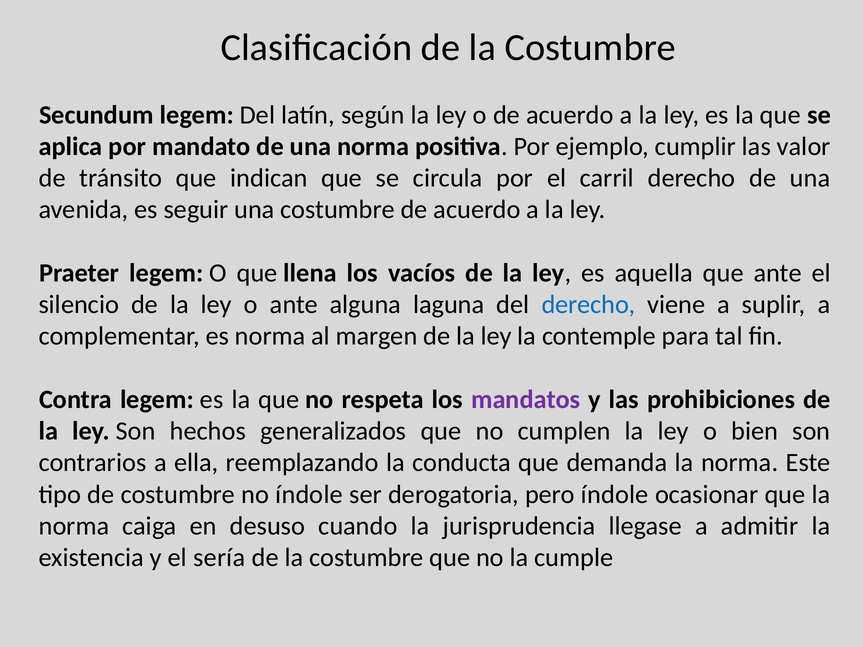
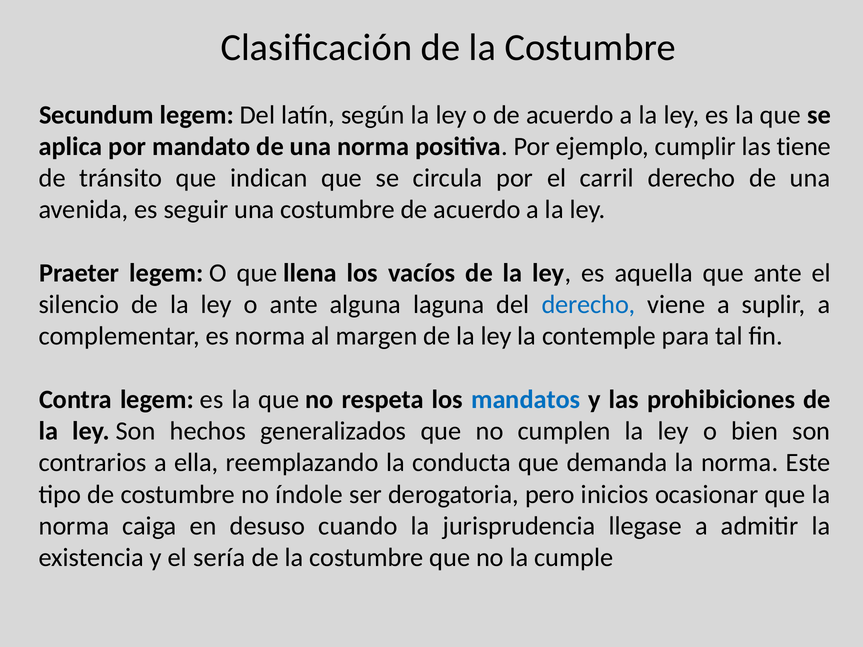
valor: valor -> tiene
mandatos colour: purple -> blue
pero índole: índole -> inicios
